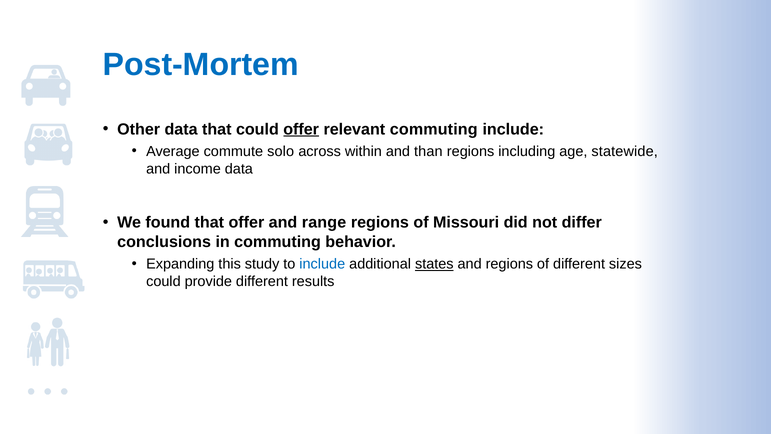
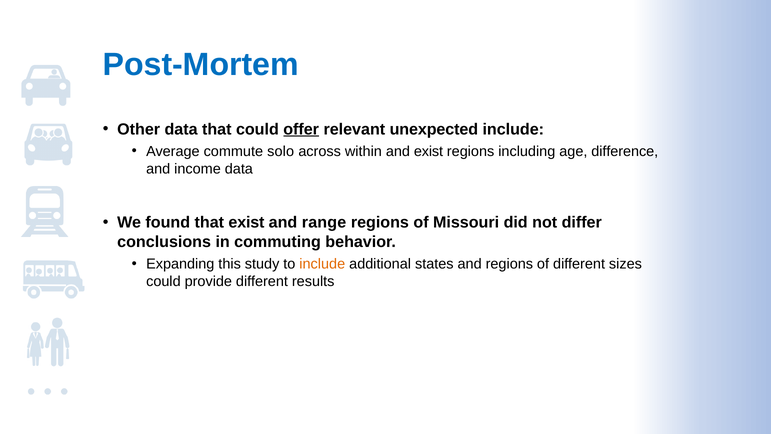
relevant commuting: commuting -> unexpected
and than: than -> exist
statewide: statewide -> difference
that offer: offer -> exist
include at (322, 264) colour: blue -> orange
states underline: present -> none
